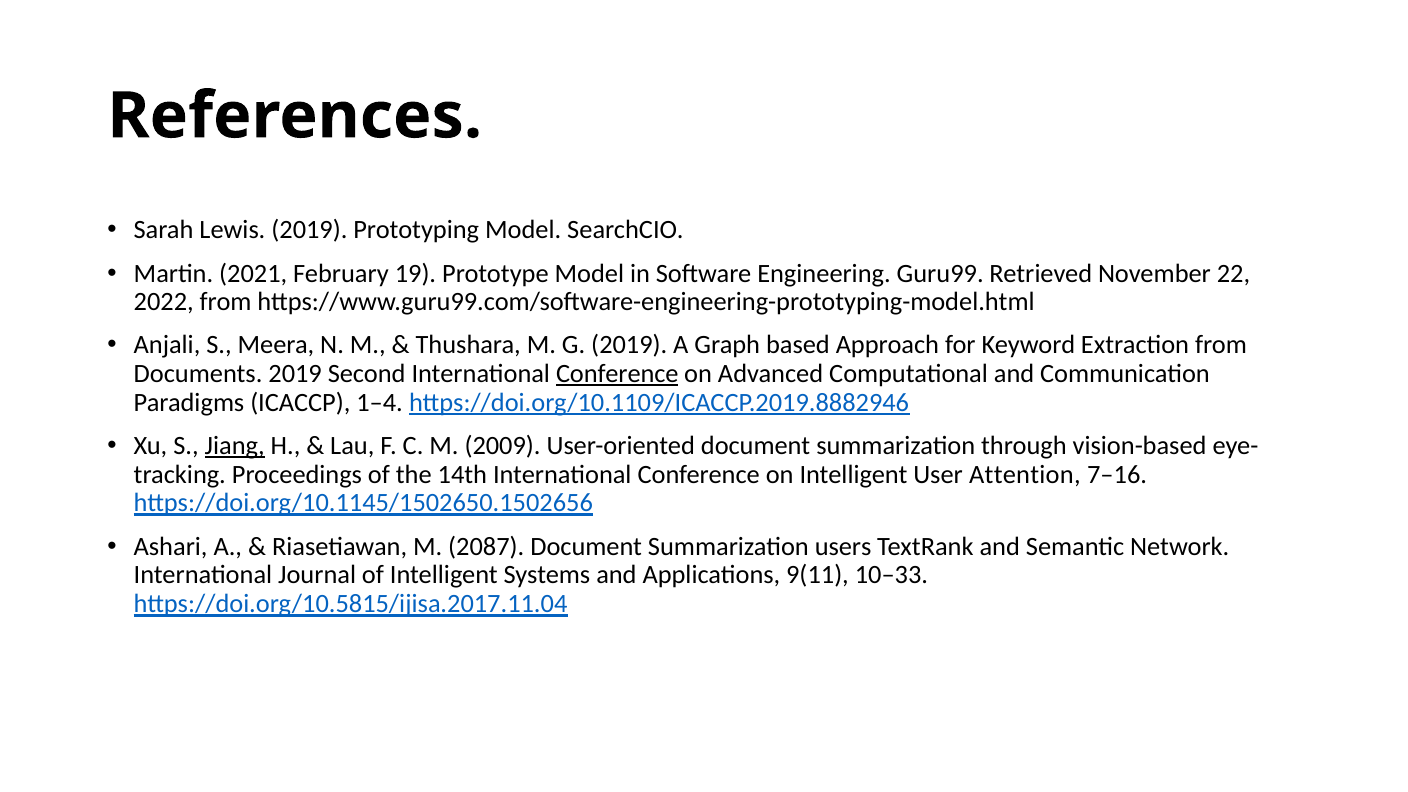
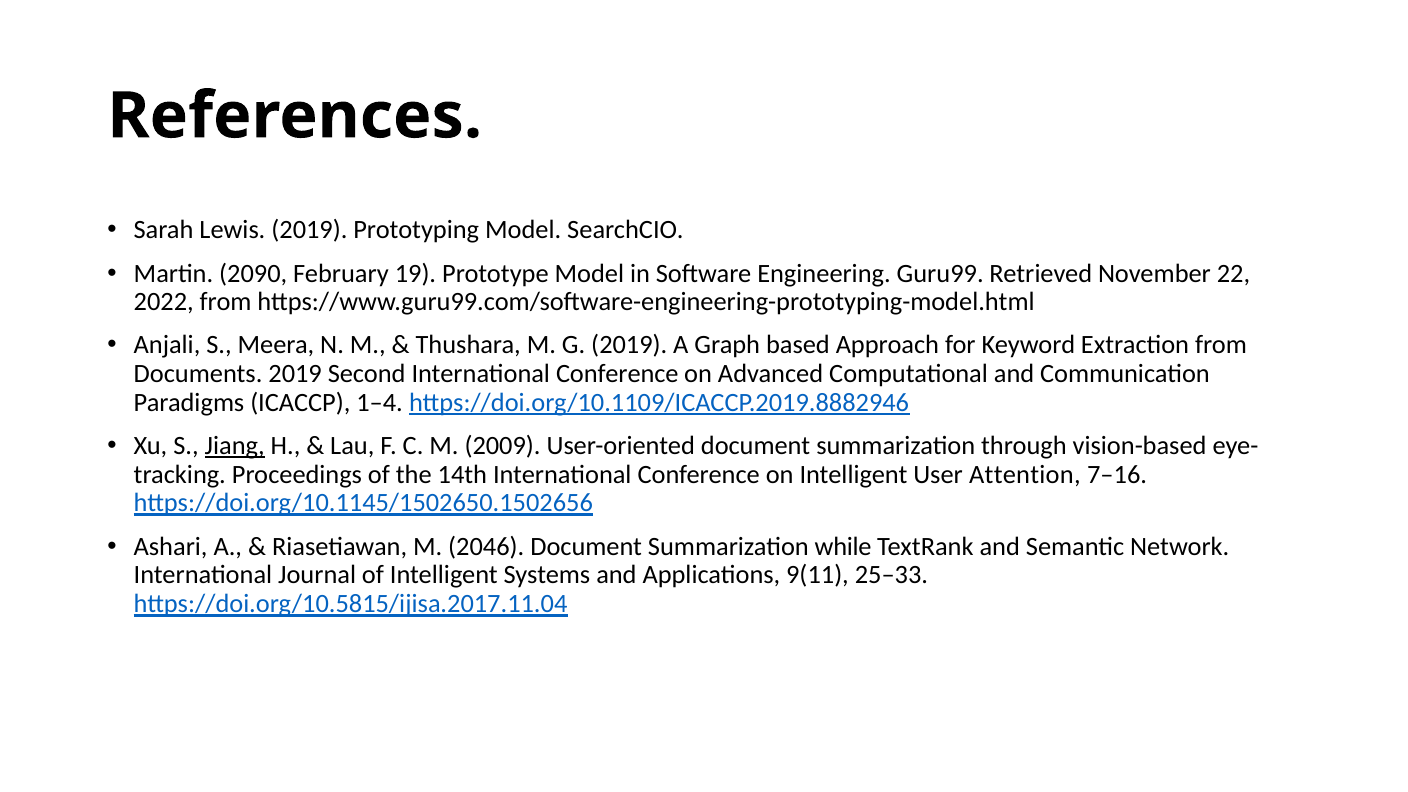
2021: 2021 -> 2090
Conference at (617, 374) underline: present -> none
2087: 2087 -> 2046
users: users -> while
10–33: 10–33 -> 25–33
